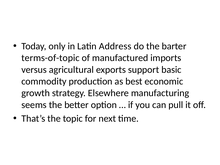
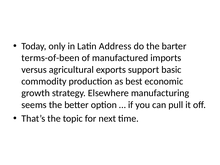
terms-of-topic: terms-of-topic -> terms-of-been
